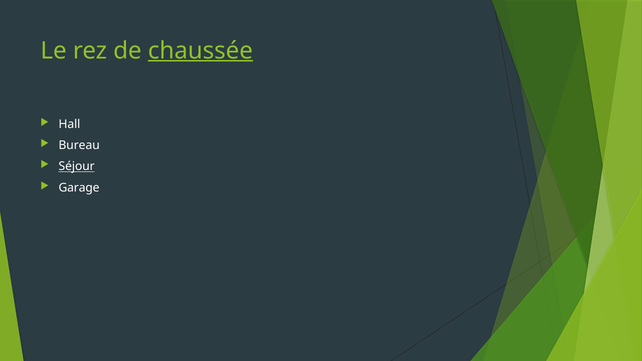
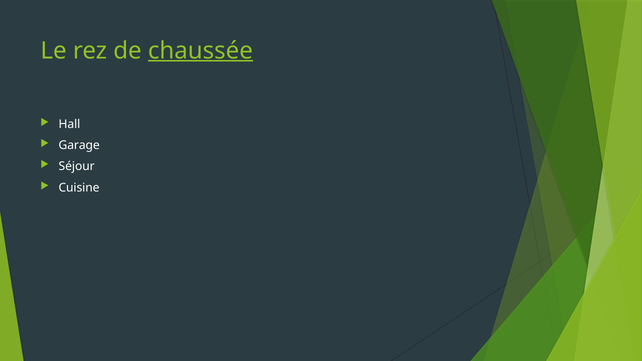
Bureau: Bureau -> Garage
Séjour underline: present -> none
Garage: Garage -> Cuisine
